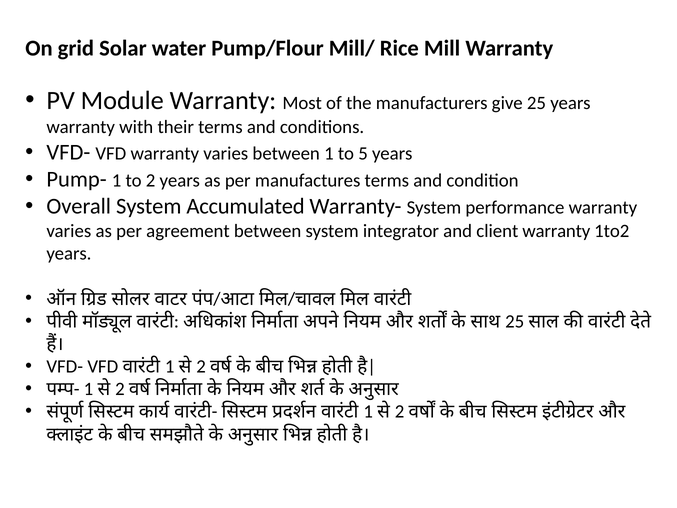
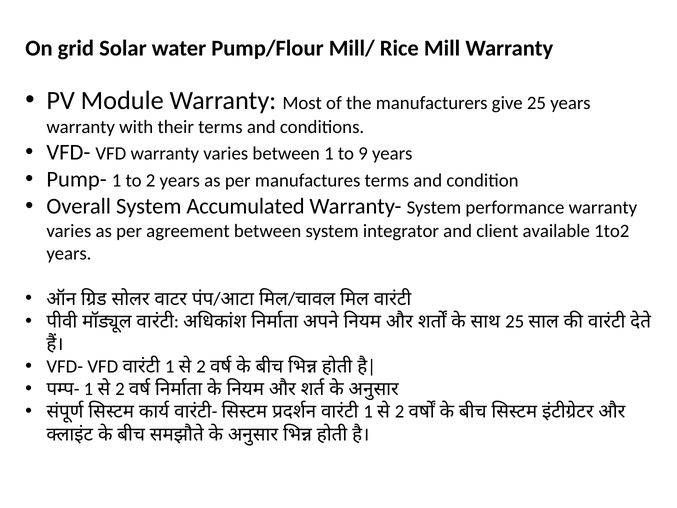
5: 5 -> 9
client warranty: warranty -> available
